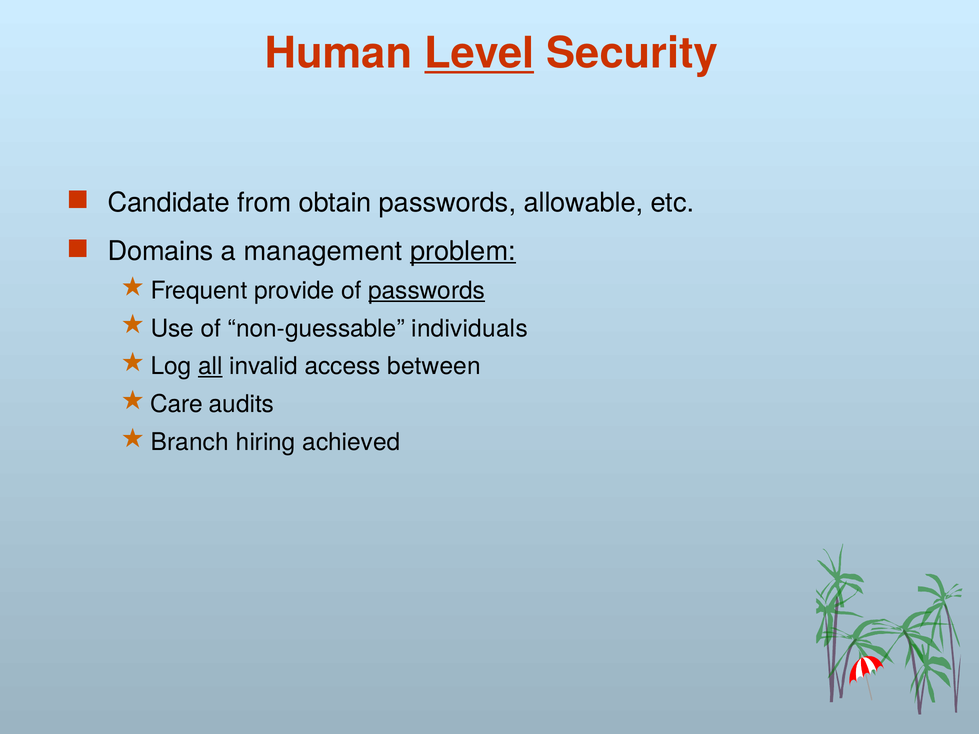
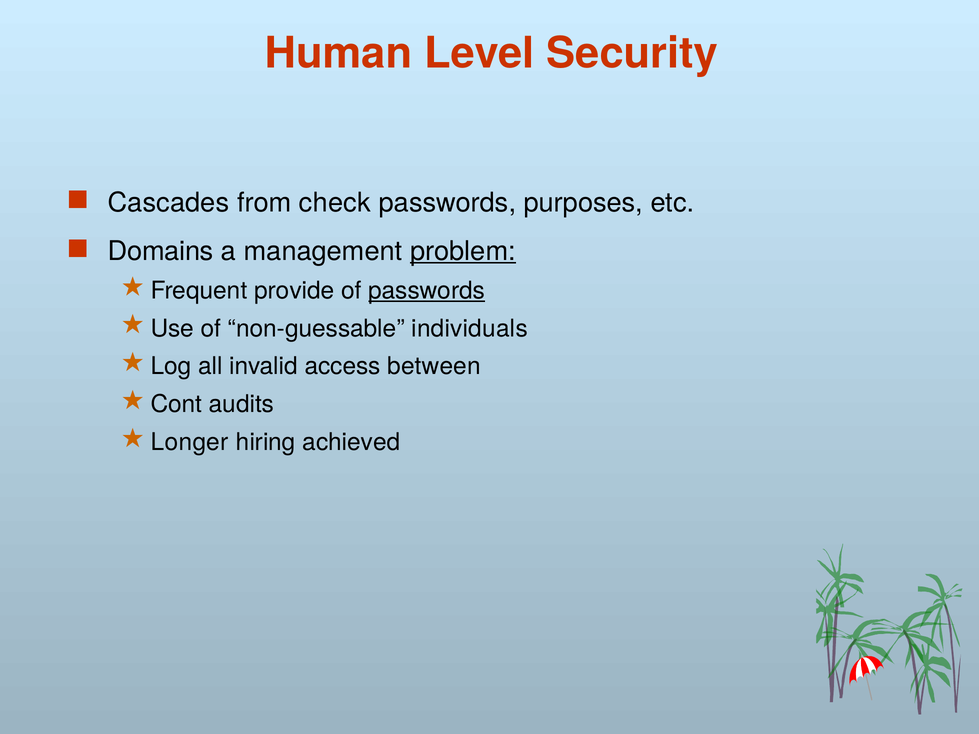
Level underline: present -> none
Candidate: Candidate -> Cascades
obtain: obtain -> check
allowable: allowable -> purposes
all underline: present -> none
Care: Care -> Cont
Branch: Branch -> Longer
